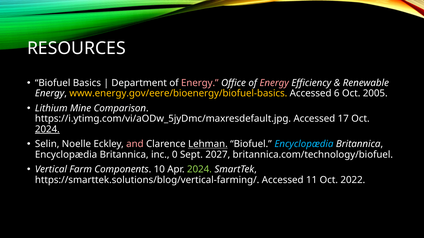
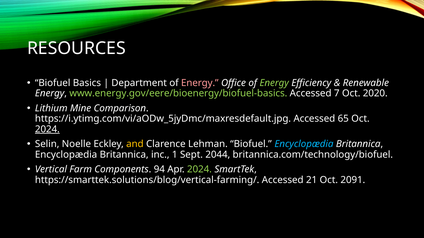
Energy at (274, 83) colour: pink -> light green
www.energy.gov/eere/bioenergy/biofuel-basics colour: yellow -> light green
6: 6 -> 7
2005: 2005 -> 2020
17: 17 -> 65
and colour: pink -> yellow
Lehman underline: present -> none
0: 0 -> 1
2027: 2027 -> 2044
10: 10 -> 94
11: 11 -> 21
2022: 2022 -> 2091
